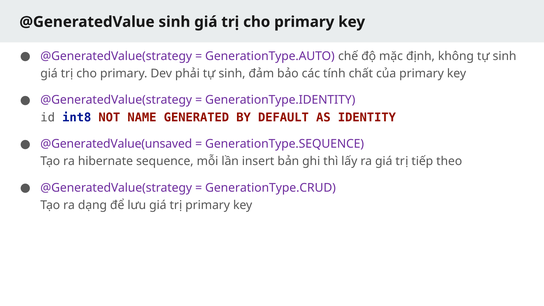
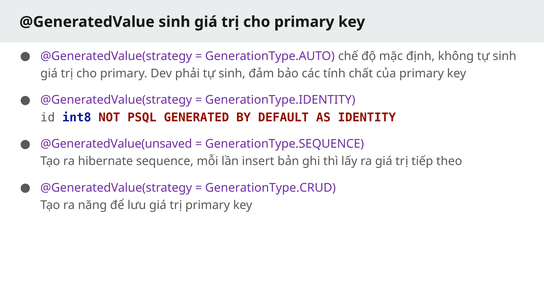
NAME: NAME -> PSQL
dạng: dạng -> năng
